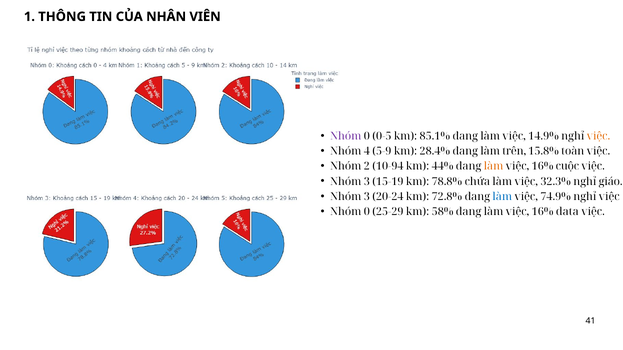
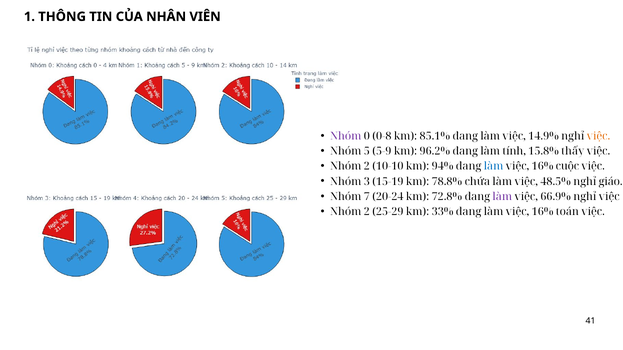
0-5: 0-5 -> 0-8
4: 4 -> 5
28.4%: 28.4% -> 96.2%
trên: trên -> tính
toàn: toàn -> thấy
10-94: 10-94 -> 10-10
44%: 44% -> 94%
làm at (494, 167) colour: orange -> blue
32.3%: 32.3% -> 48.5%
3 at (367, 197): 3 -> 7
làm at (502, 197) colour: blue -> purple
74.9%: 74.9% -> 66.9%
0 at (367, 212): 0 -> 2
58%: 58% -> 33%
data: data -> toán
